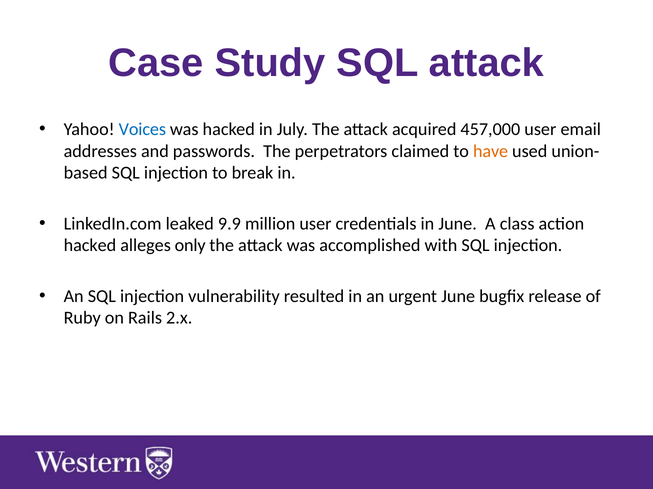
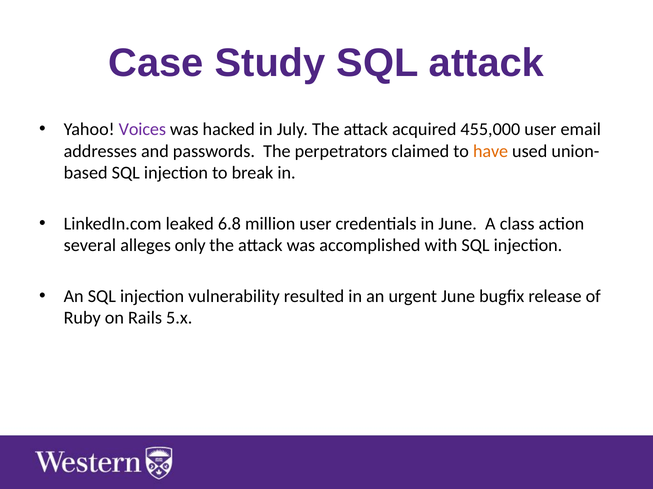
Voices colour: blue -> purple
457,000: 457,000 -> 455,000
9.9: 9.9 -> 6.8
hacked at (90, 246): hacked -> several
2.x: 2.x -> 5.x
